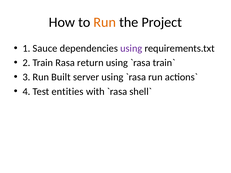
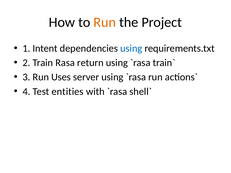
Sauce: Sauce -> Intent
using at (131, 48) colour: purple -> blue
Built: Built -> Uses
